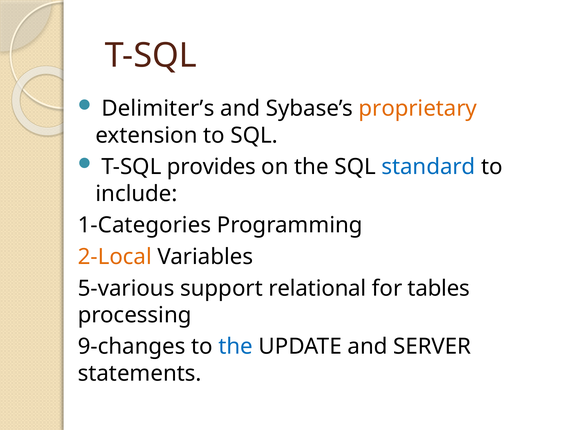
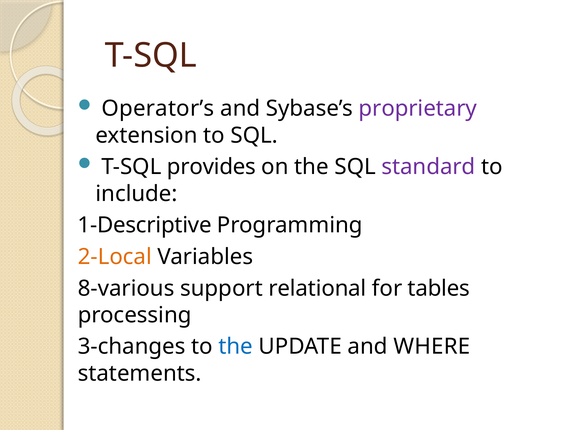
Delimiter’s: Delimiter’s -> Operator’s
proprietary colour: orange -> purple
standard colour: blue -> purple
1-Categories: 1-Categories -> 1-Descriptive
5-various: 5-various -> 8-various
9-changes: 9-changes -> 3-changes
SERVER: SERVER -> WHERE
